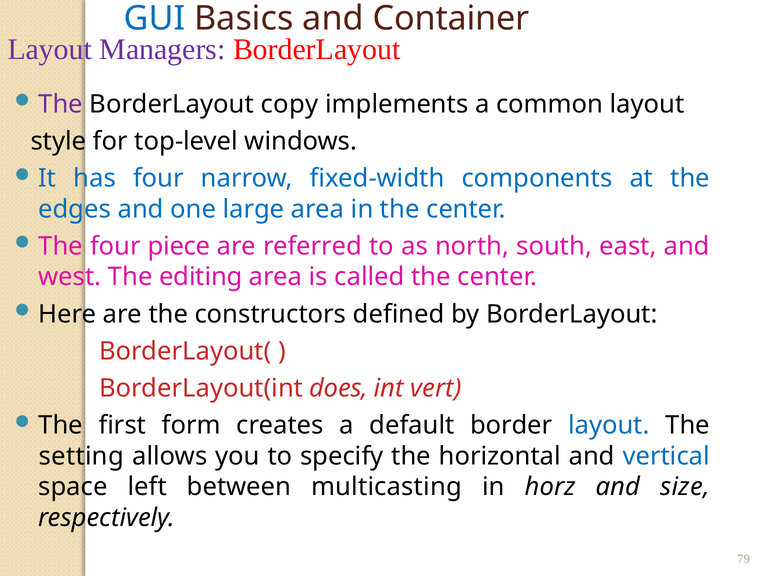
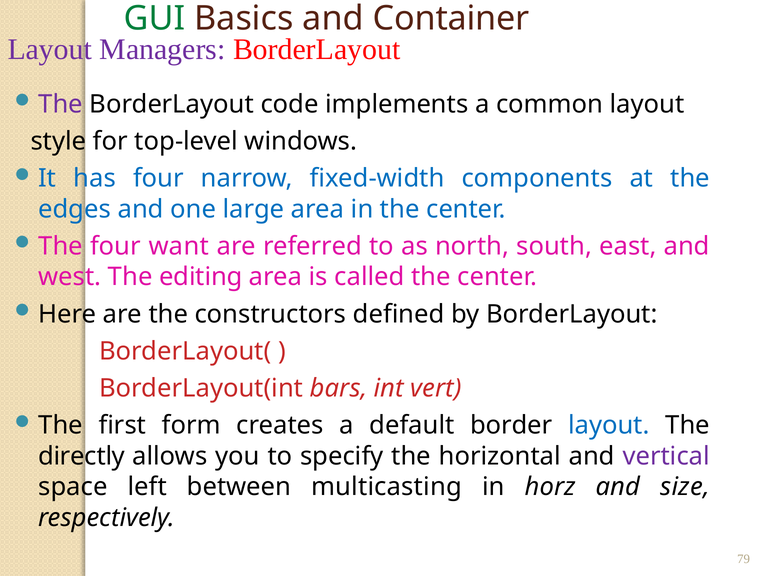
GUI colour: blue -> green
copy: copy -> code
piece: piece -> want
does: does -> bars
setting: setting -> directly
vertical colour: blue -> purple
